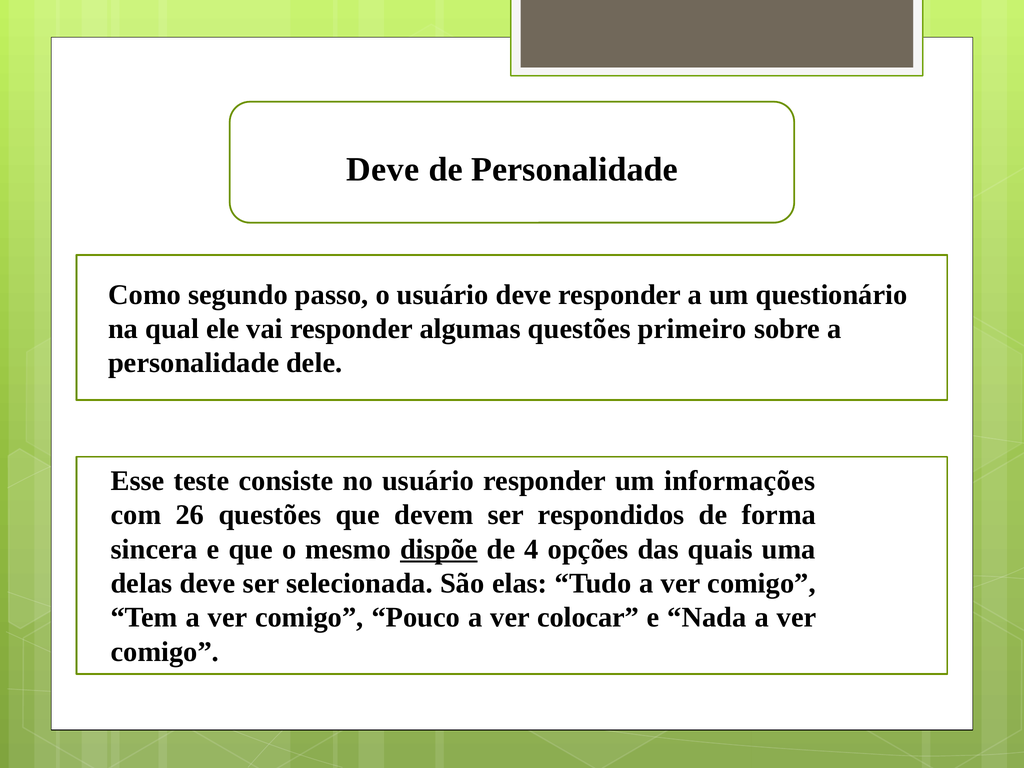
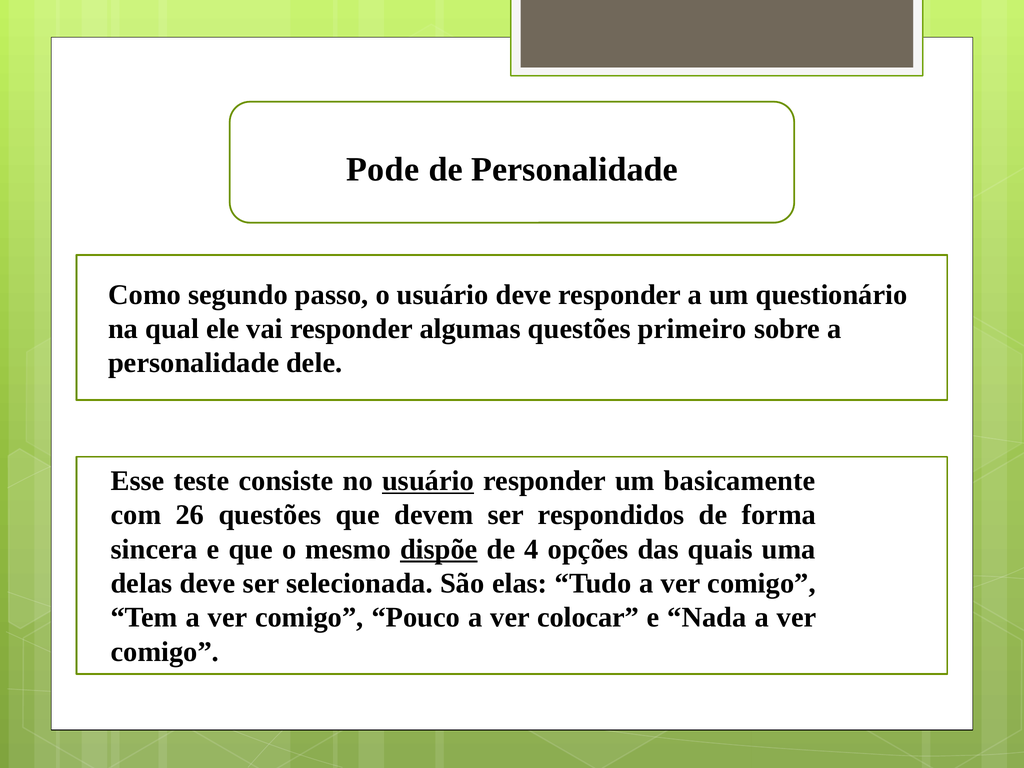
Deve at (383, 169): Deve -> Pode
usuário at (428, 481) underline: none -> present
informações: informações -> basicamente
